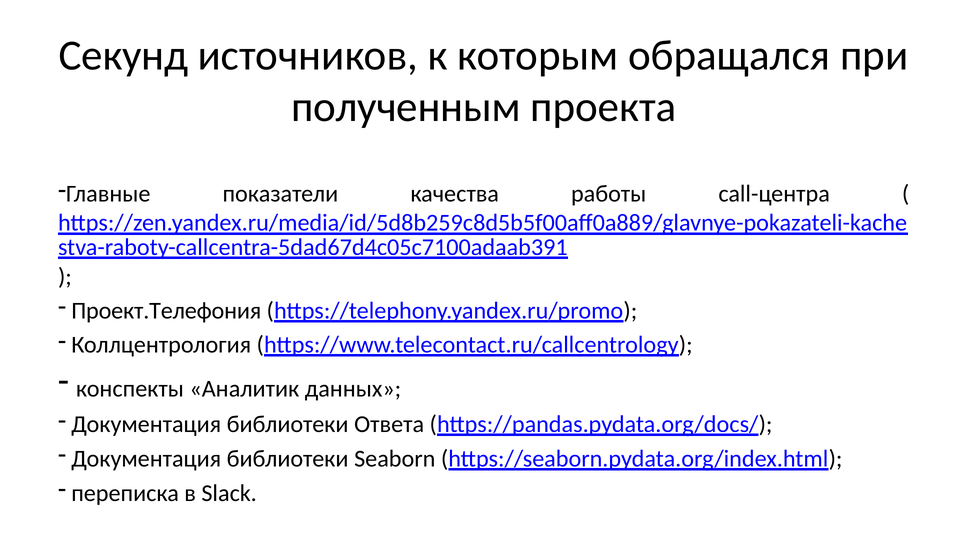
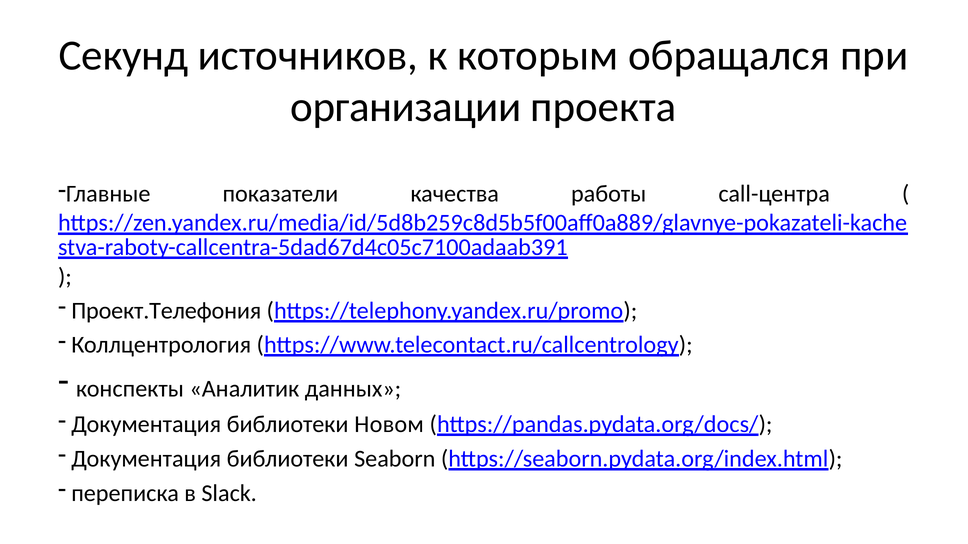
полученным: полученным -> организации
Ответа: Ответа -> Новом
